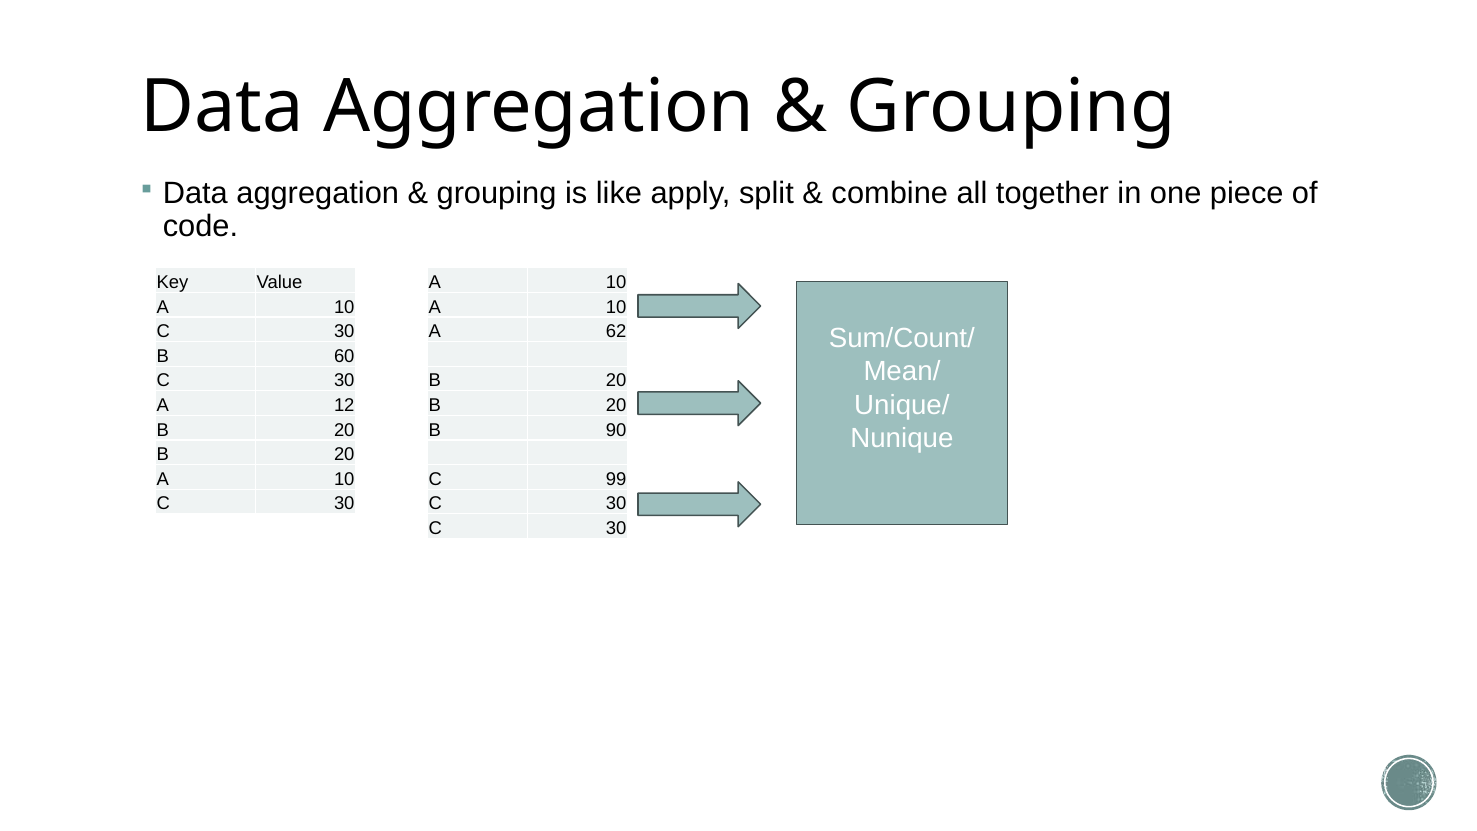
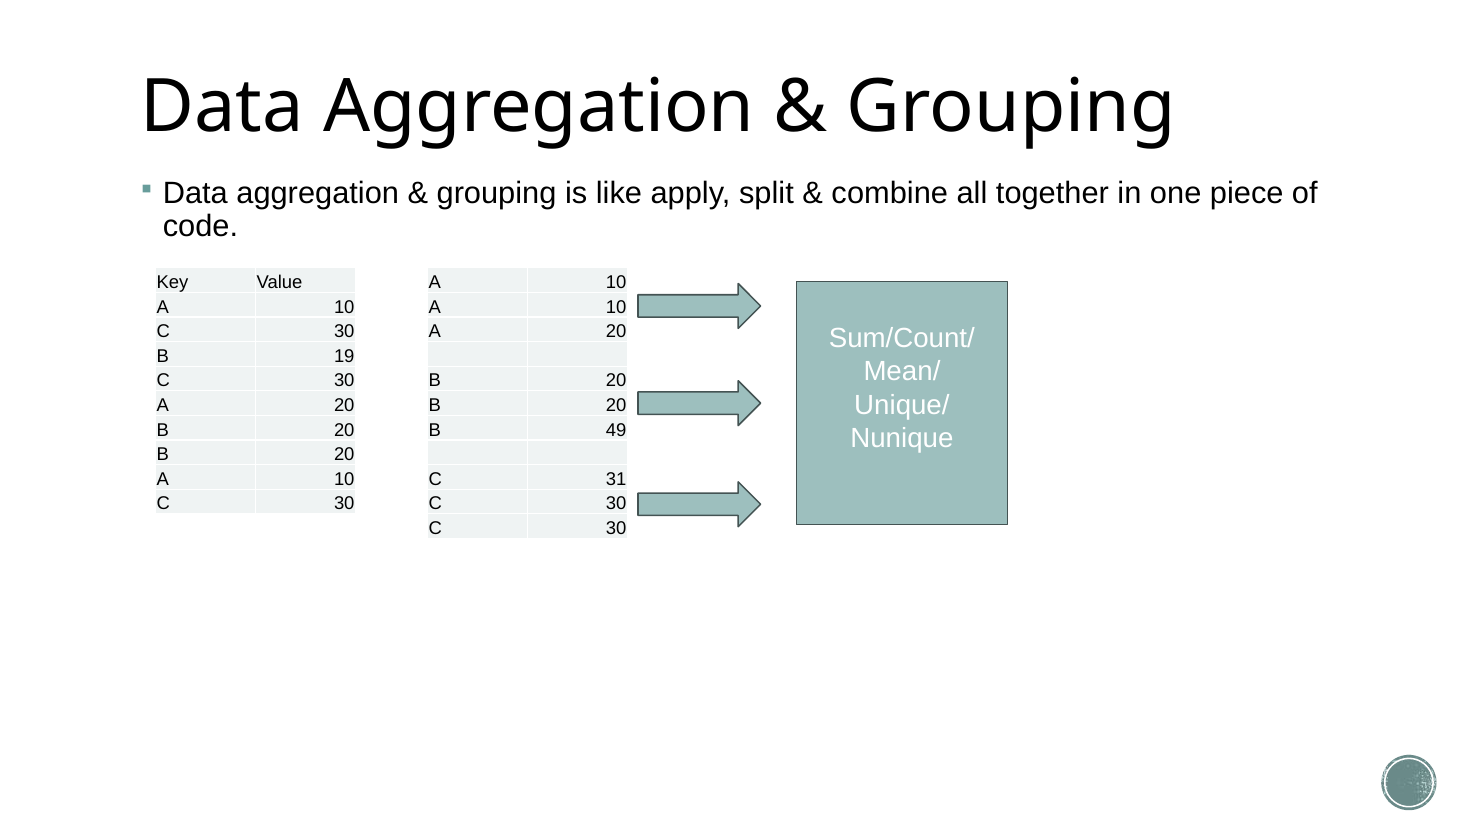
62 at (616, 332): 62 -> 20
60: 60 -> 19
12 at (344, 405): 12 -> 20
90: 90 -> 49
99: 99 -> 31
